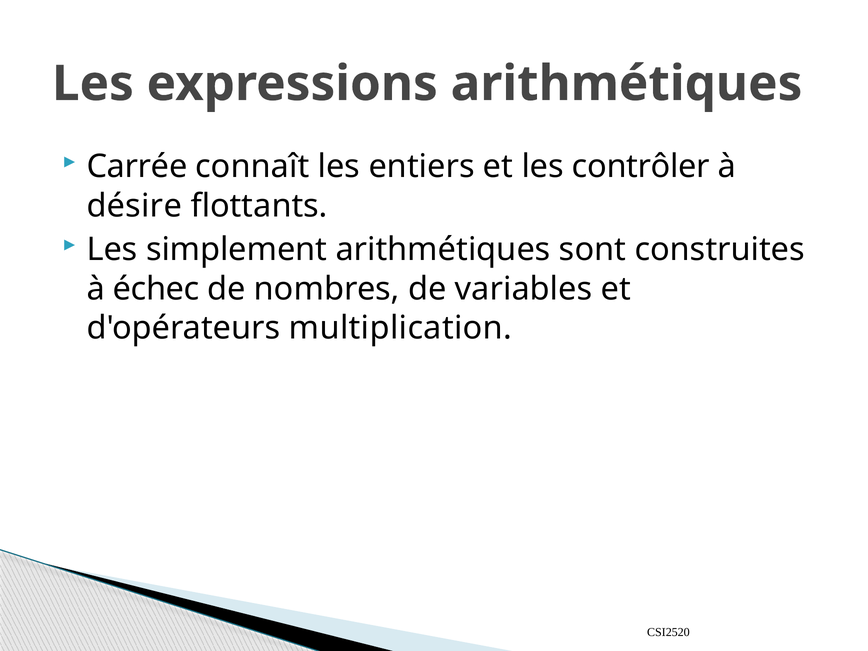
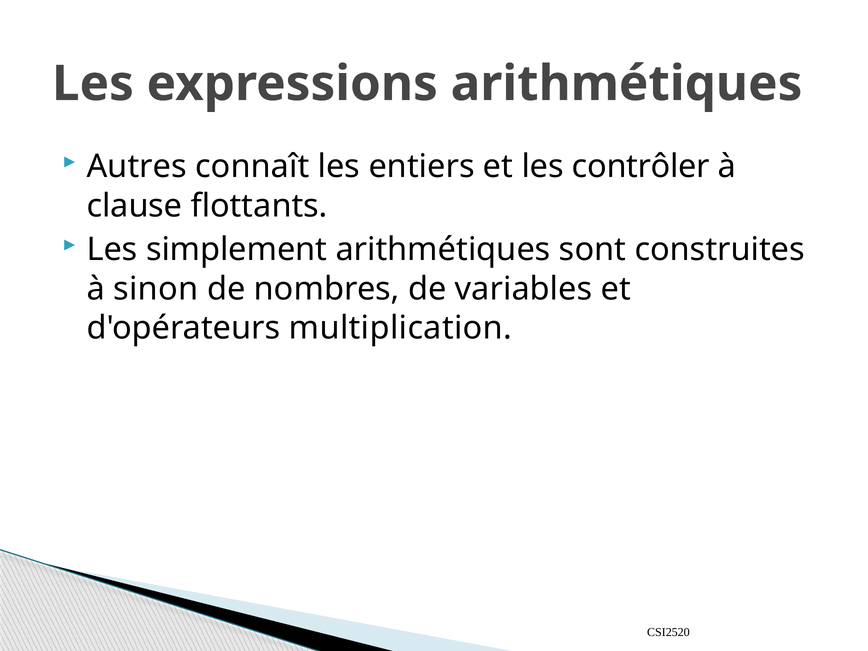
Carrée: Carrée -> Autres
désire: désire -> clause
échec: échec -> sinon
